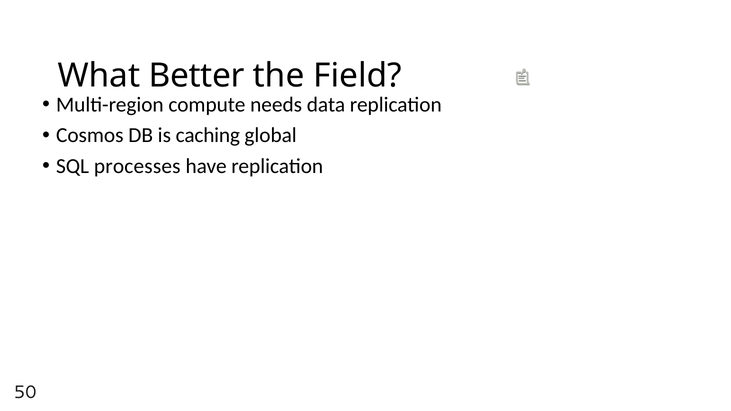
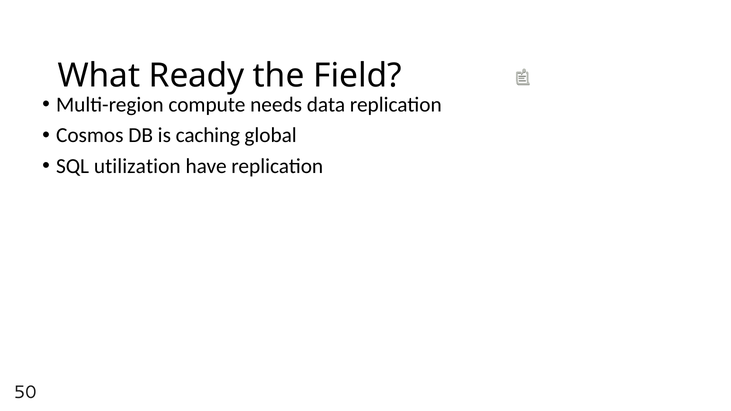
Better: Better -> Ready
processes: processes -> utilization
